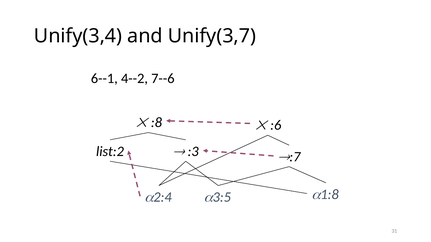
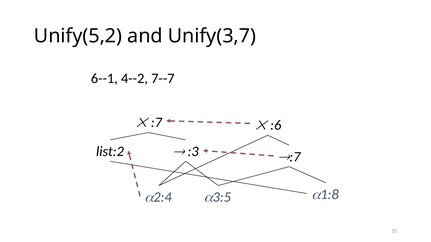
Unify(3,4: Unify(3,4 -> Unify(5,2
7--6: 7--6 -> 7--7
:8: :8 -> :7
